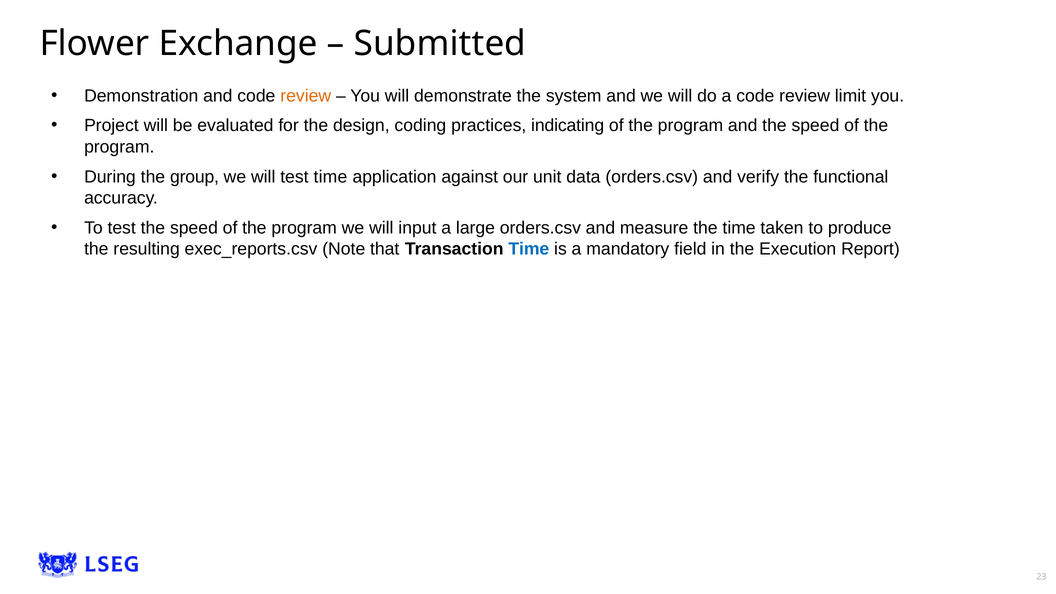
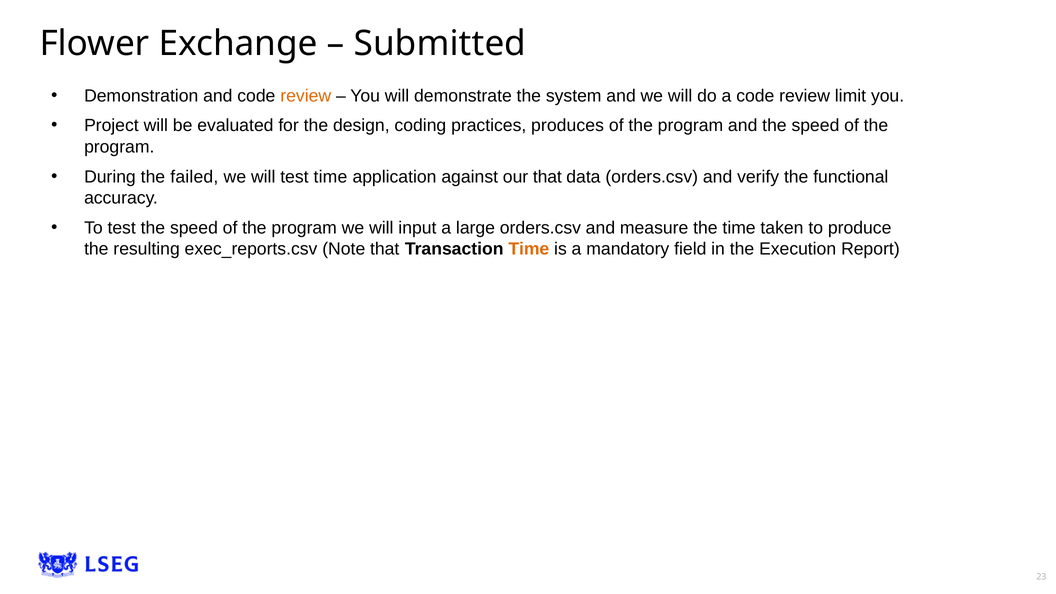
indicating: indicating -> produces
group: group -> failed
our unit: unit -> that
Time at (529, 249) colour: blue -> orange
